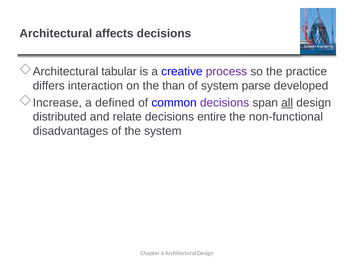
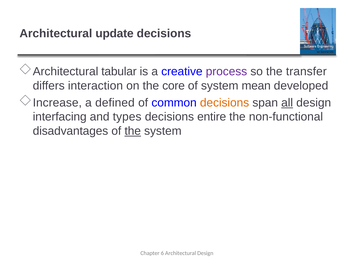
affects: affects -> update
practice: practice -> transfer
than: than -> core
parse: parse -> mean
decisions at (225, 103) colour: purple -> orange
distributed: distributed -> interfacing
relate: relate -> types
the at (133, 131) underline: none -> present
